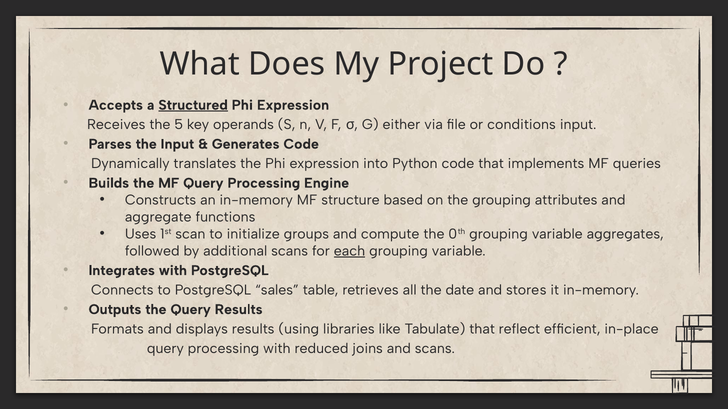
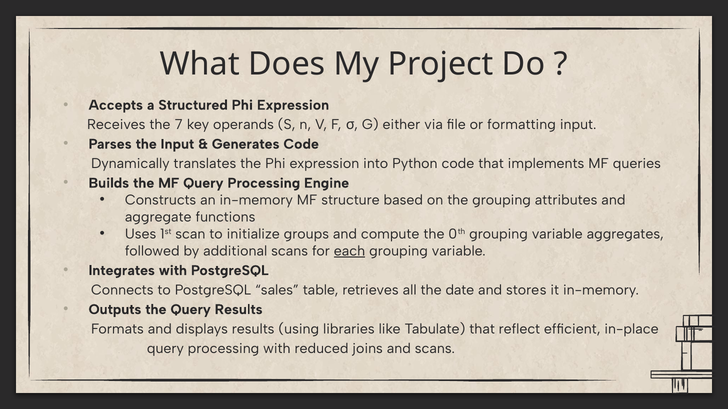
Structured underline: present -> none
5: 5 -> 7
conditions: conditions -> formatting
